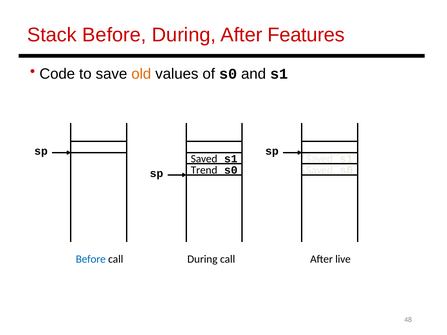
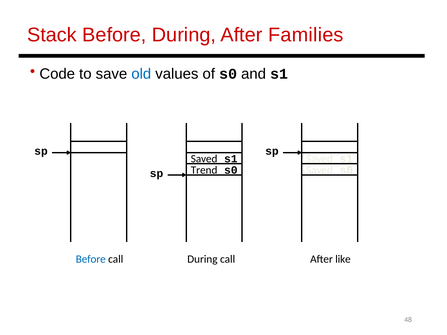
Features: Features -> Families
old colour: orange -> blue
live: live -> like
